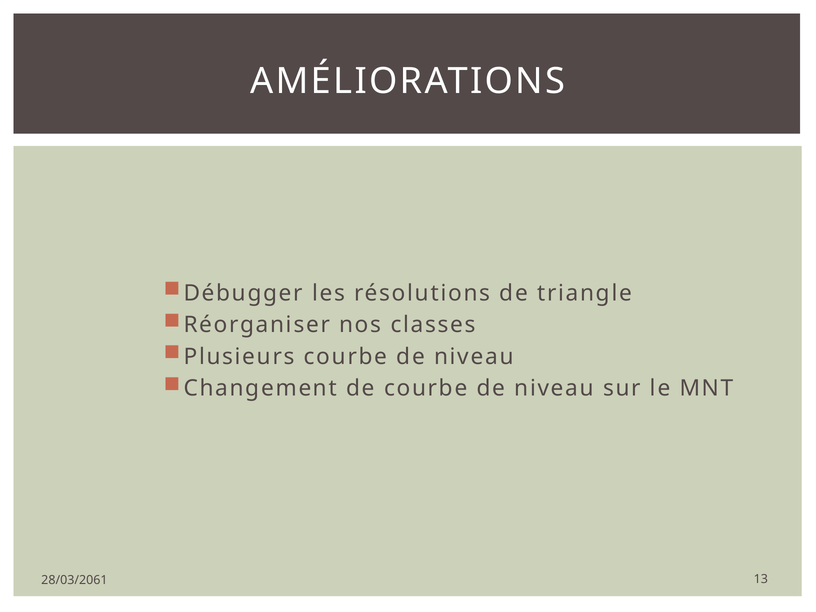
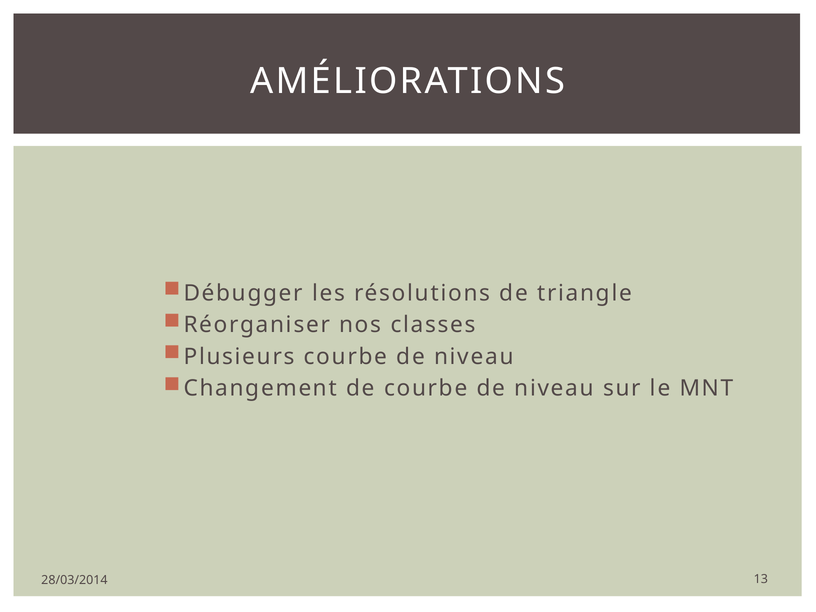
28/03/2061: 28/03/2061 -> 28/03/2014
